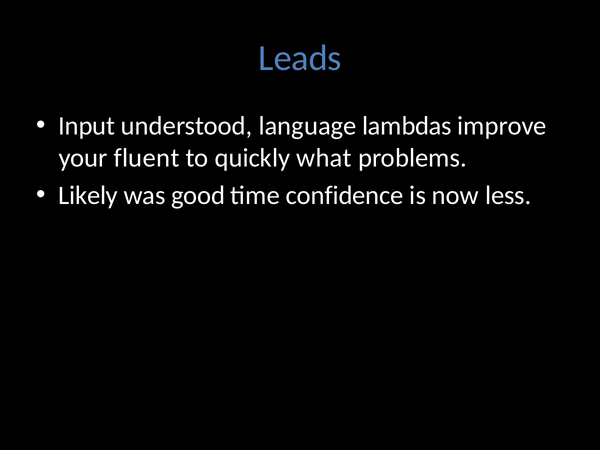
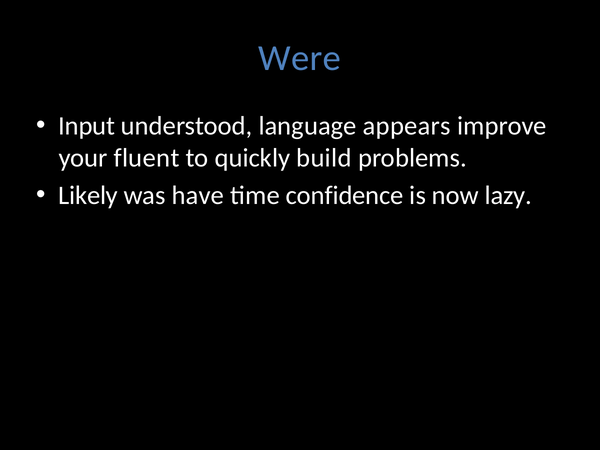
Leads: Leads -> Were
lambdas: lambdas -> appears
what: what -> build
good: good -> have
less: less -> lazy
